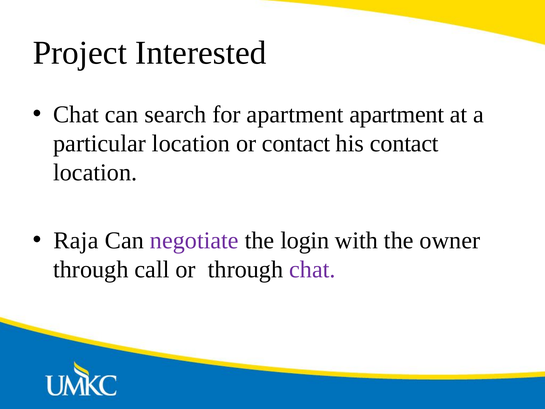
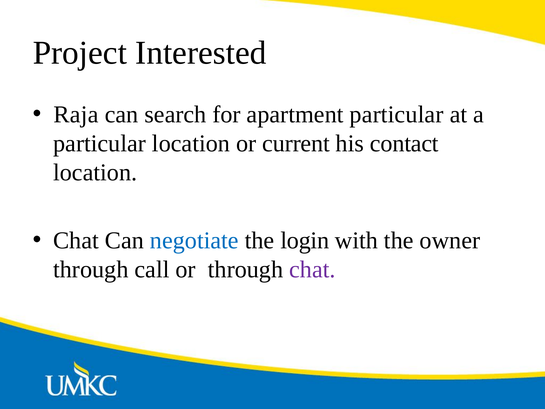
Chat at (76, 114): Chat -> Raja
apartment apartment: apartment -> particular
or contact: contact -> current
Raja at (76, 240): Raja -> Chat
negotiate colour: purple -> blue
